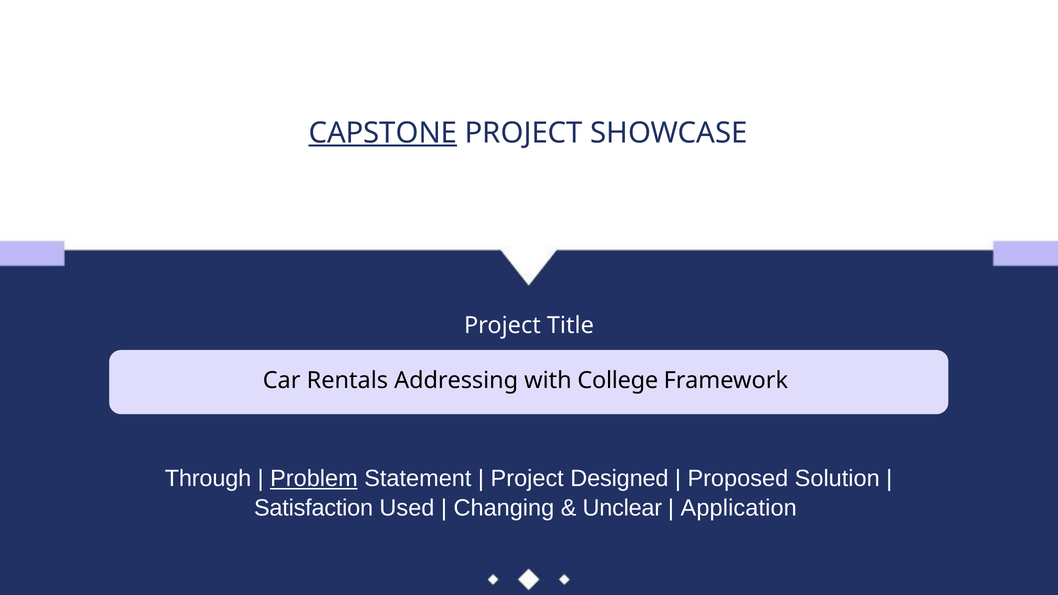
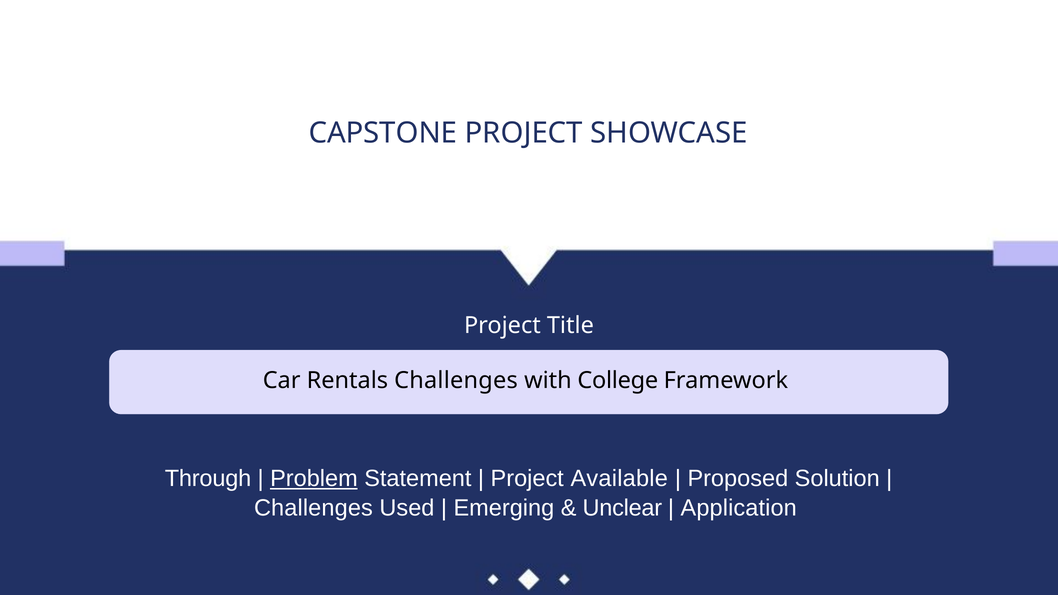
CAPSTONE underline: present -> none
Rentals Addressing: Addressing -> Challenges
Designed: Designed -> Available
Satisfaction at (314, 508): Satisfaction -> Challenges
Changing: Changing -> Emerging
